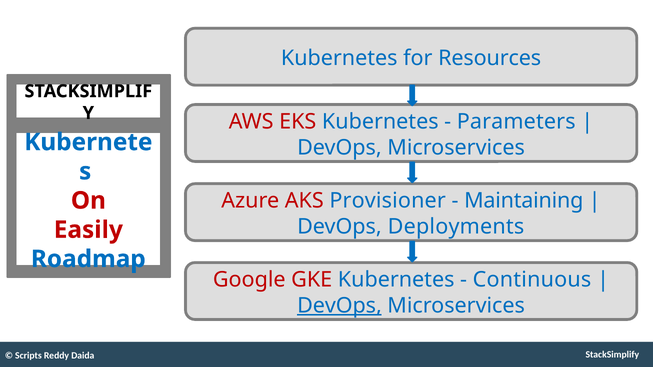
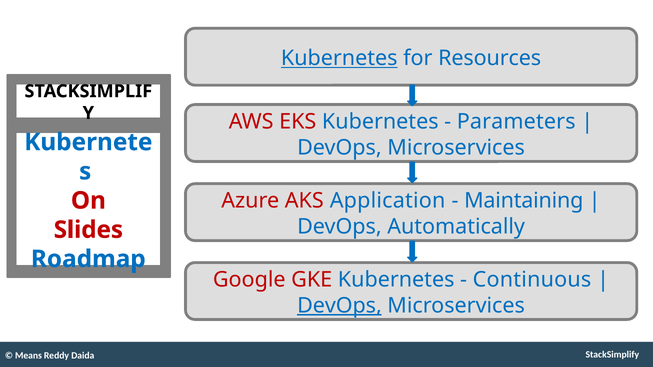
Kubernetes at (339, 58) underline: none -> present
Provisioner: Provisioner -> Application
Deployments: Deployments -> Automatically
Easily: Easily -> Slides
Scripts: Scripts -> Means
